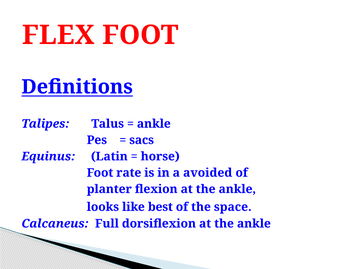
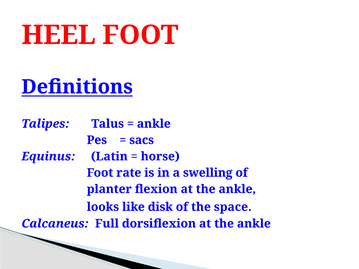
FLEX: FLEX -> HEEL
avoided: avoided -> swelling
best: best -> disk
